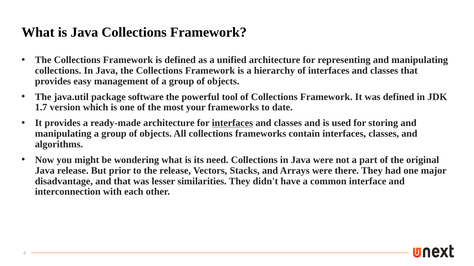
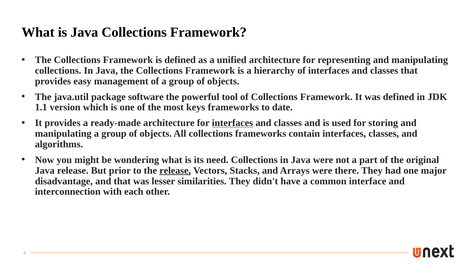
1.7: 1.7 -> 1.1
your: your -> keys
release at (175, 171) underline: none -> present
